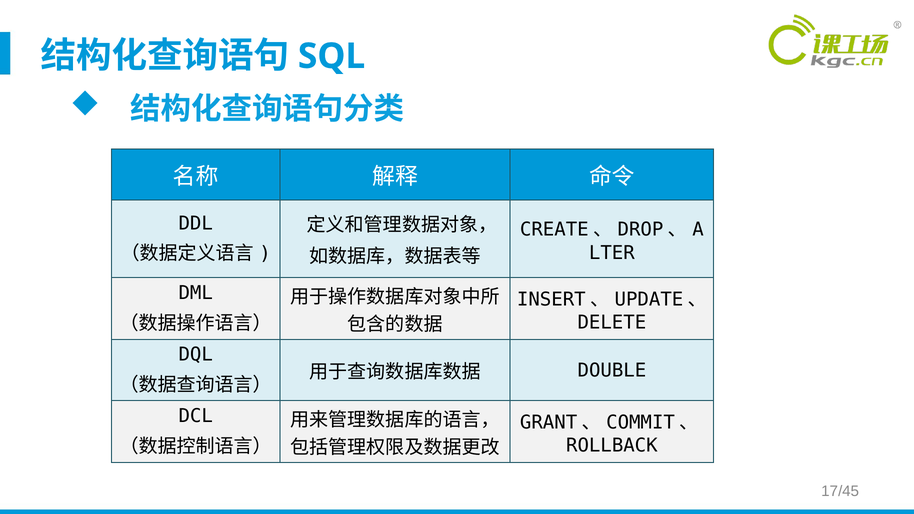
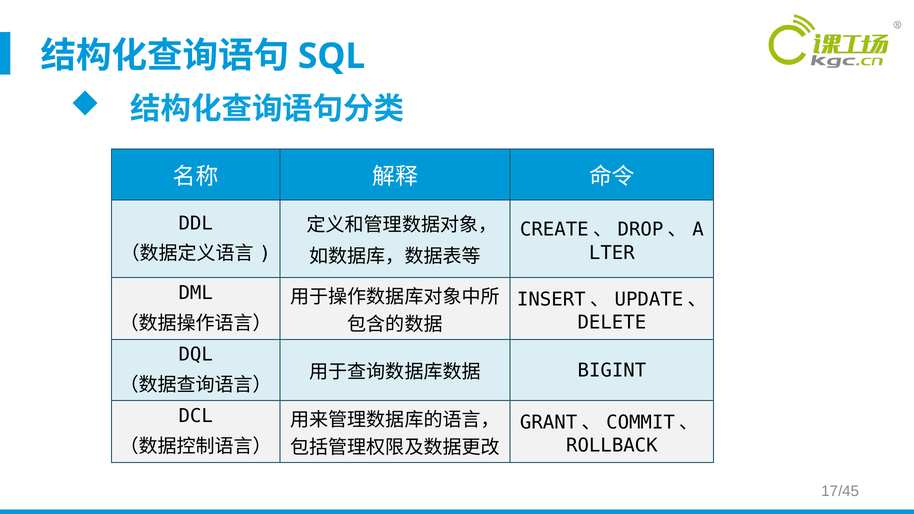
DOUBLE: DOUBLE -> BIGINT
